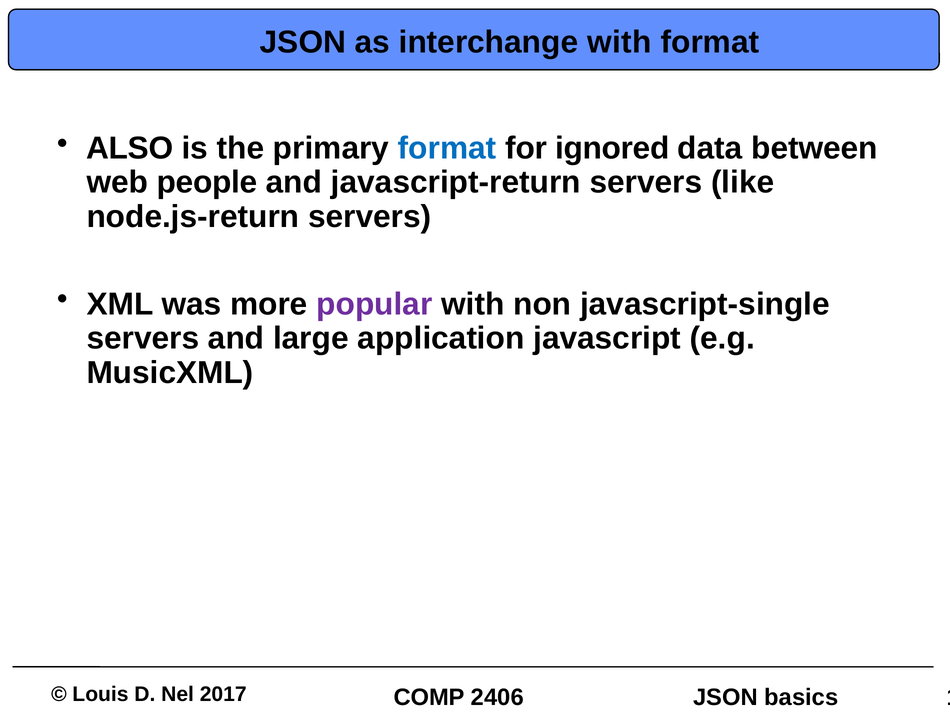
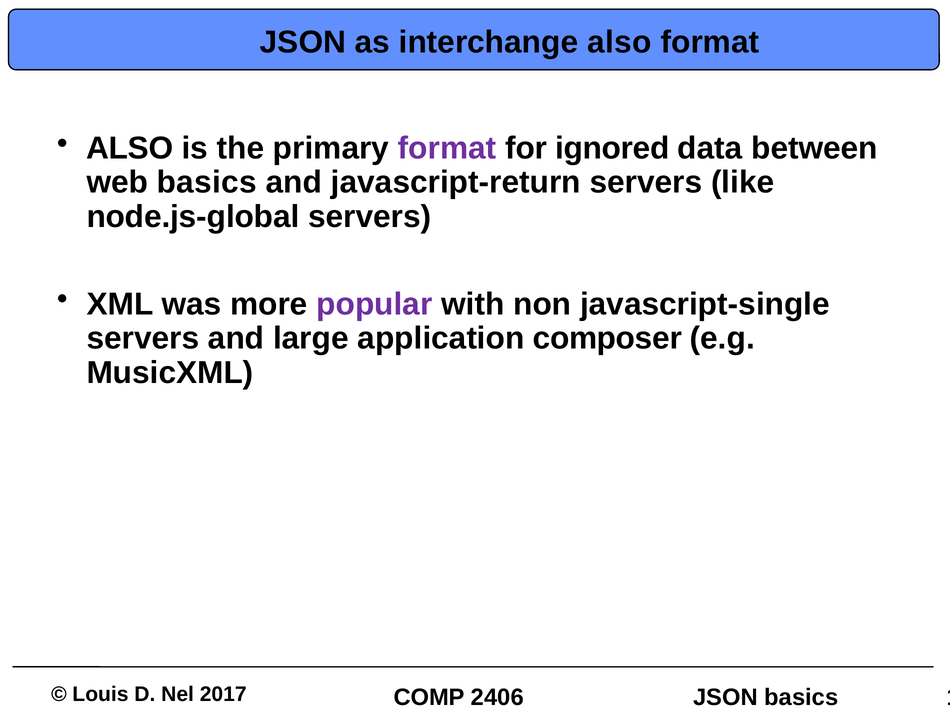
interchange with: with -> also
format at (447, 148) colour: blue -> purple
web people: people -> basics
node.js-return: node.js-return -> node.js-global
javascript: javascript -> composer
